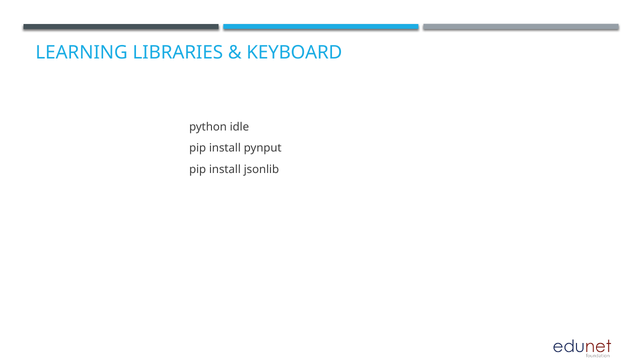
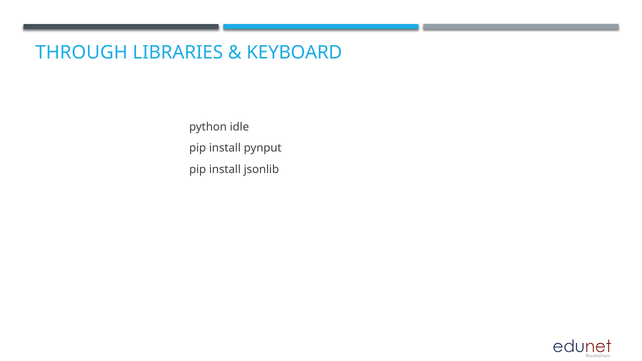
LEARNING: LEARNING -> THROUGH
